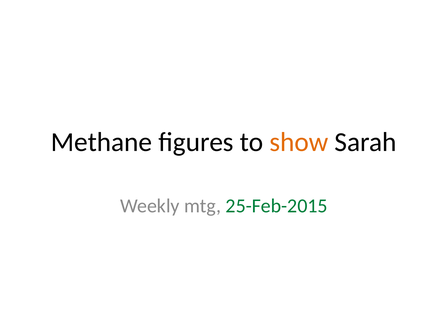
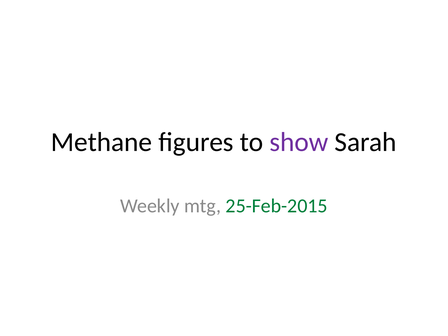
show colour: orange -> purple
